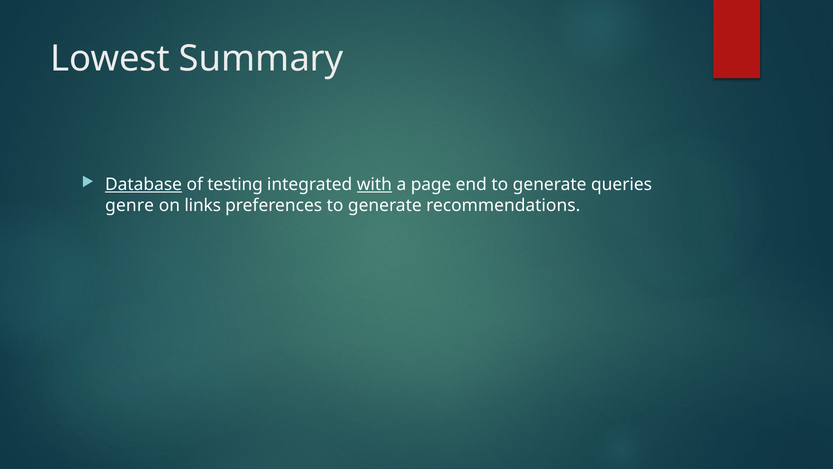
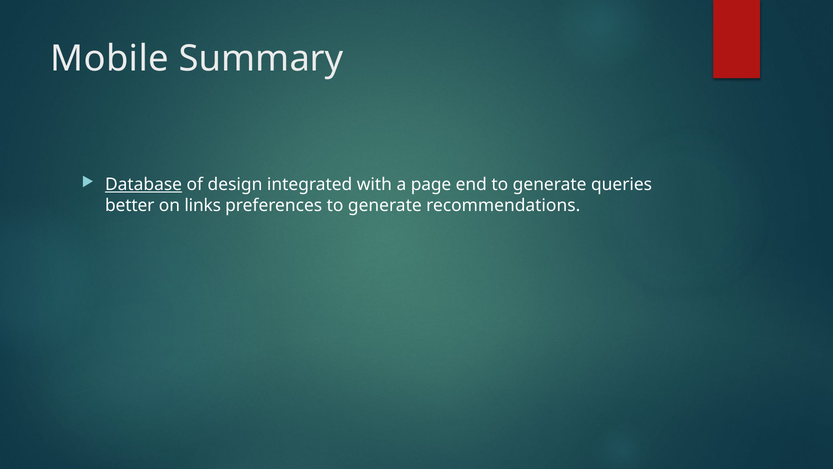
Lowest: Lowest -> Mobile
testing: testing -> design
with underline: present -> none
genre: genre -> better
